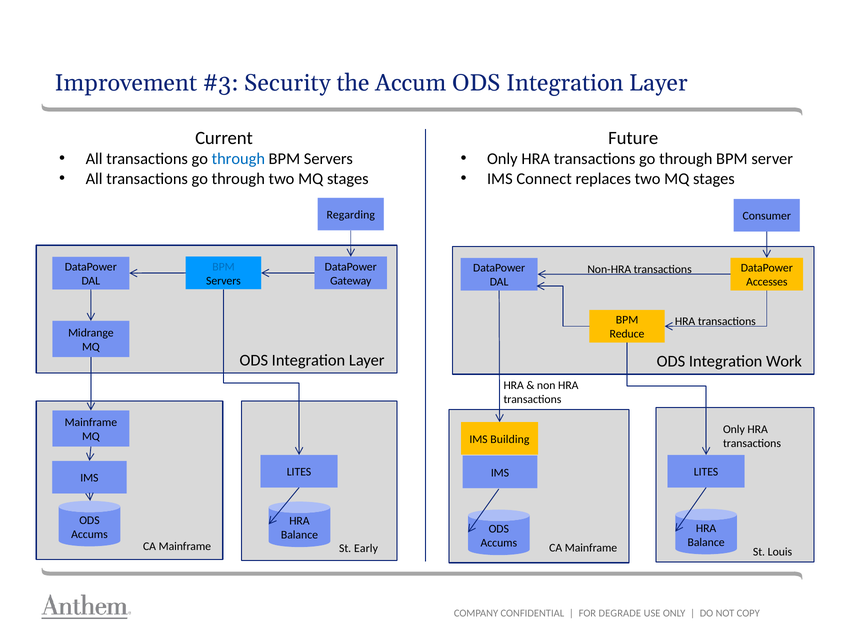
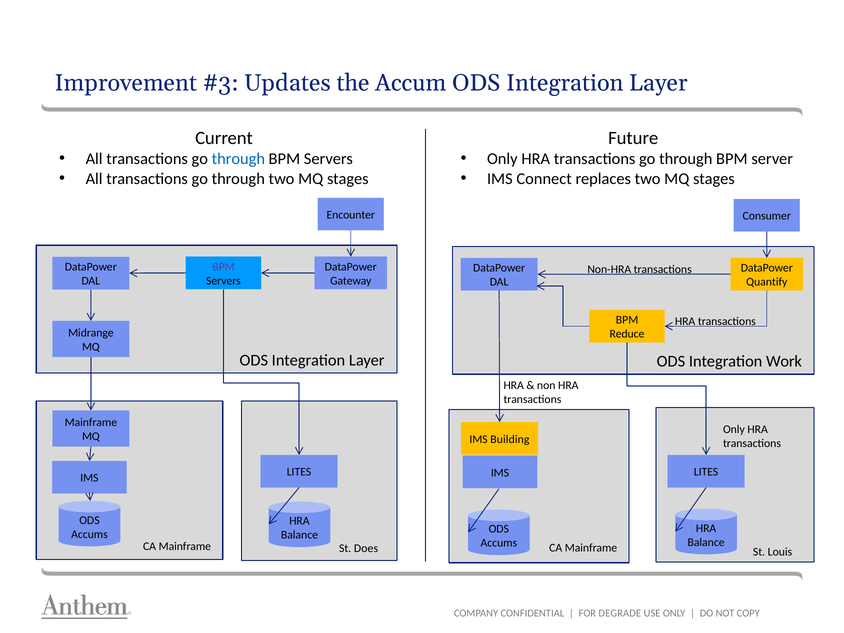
Security: Security -> Updates
Regarding: Regarding -> Encounter
BPM at (224, 267) colour: blue -> purple
Accesses: Accesses -> Quantify
Early: Early -> Does
